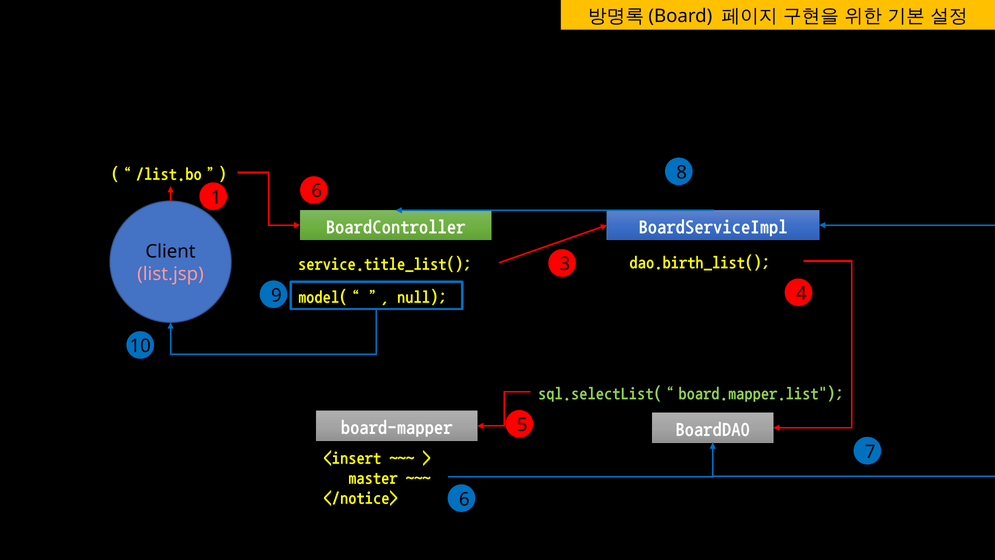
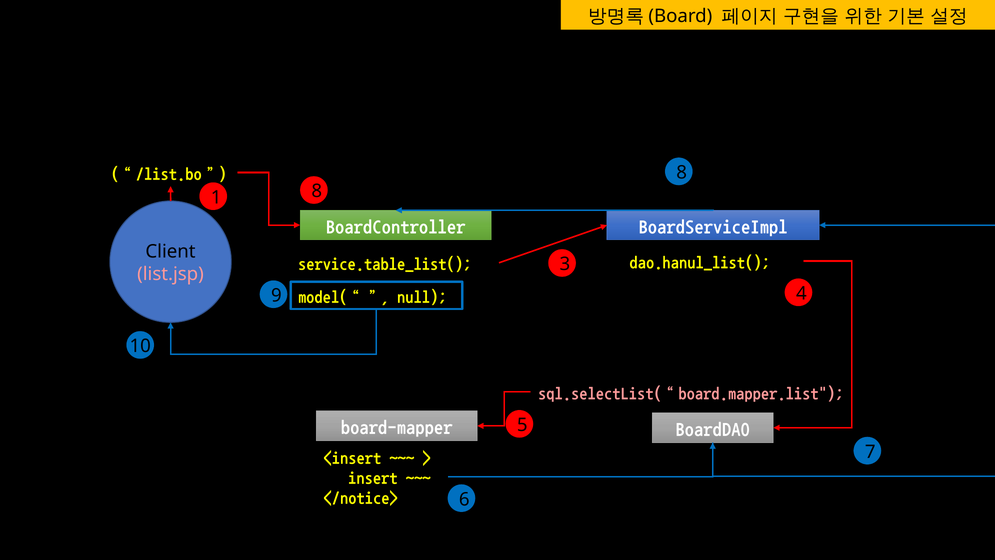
1 6: 6 -> 8
dao.birth_list(: dao.birth_list( -> dao.hanul_list(
service.title_list(: service.title_list( -> service.table_list(
sql.selectList(“board.mapper.list colour: light green -> pink
master: master -> insert
